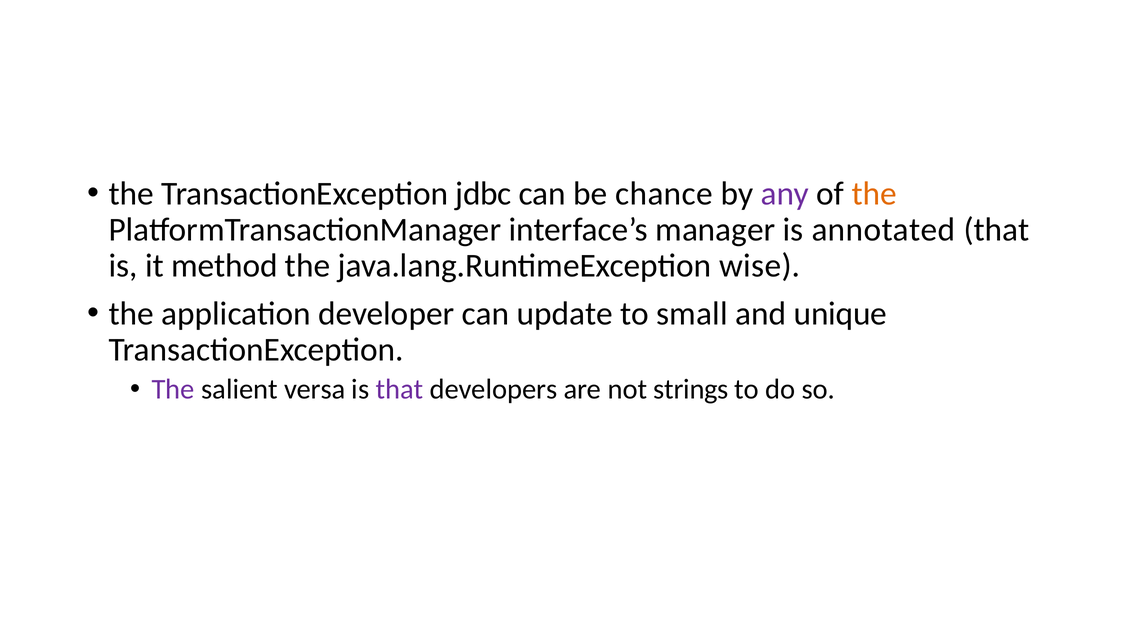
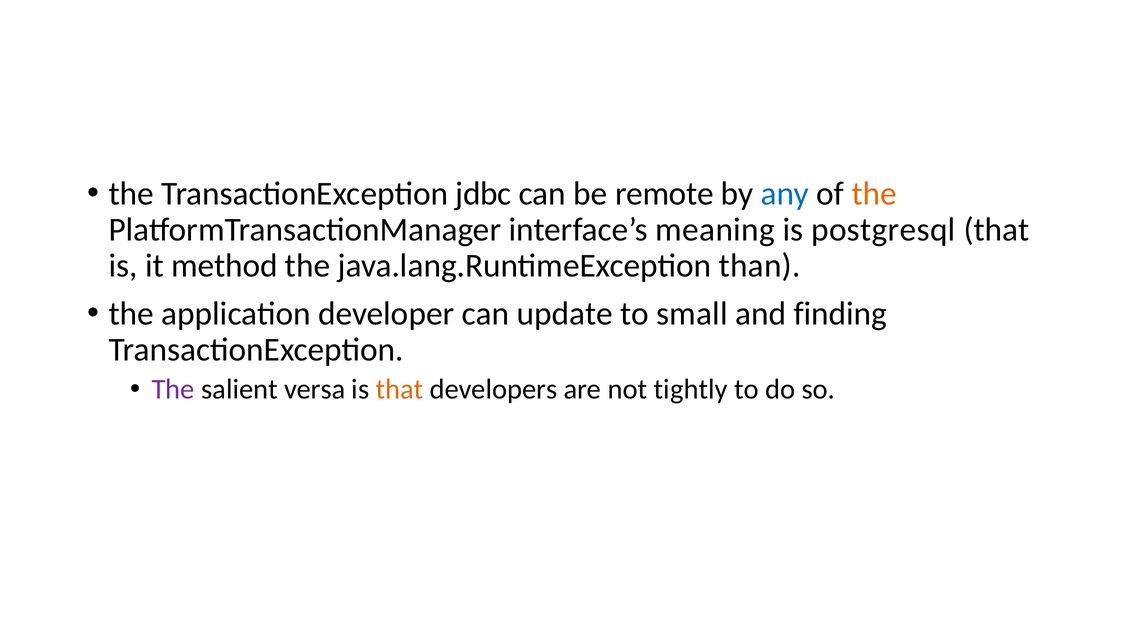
chance: chance -> remote
any colour: purple -> blue
manager: manager -> meaning
annotated: annotated -> postgresql
wise: wise -> than
unique: unique -> finding
that at (400, 389) colour: purple -> orange
strings: strings -> tightly
